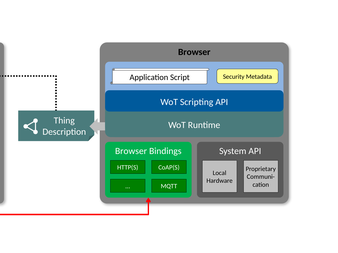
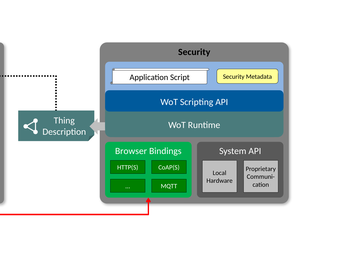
Browser at (194, 52): Browser -> Security
